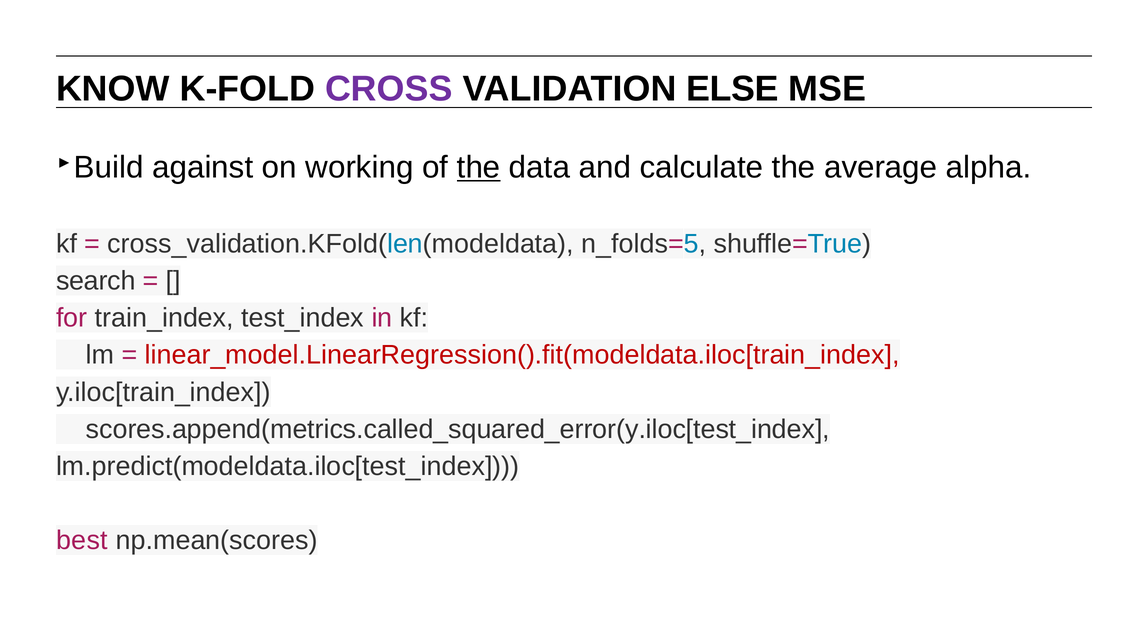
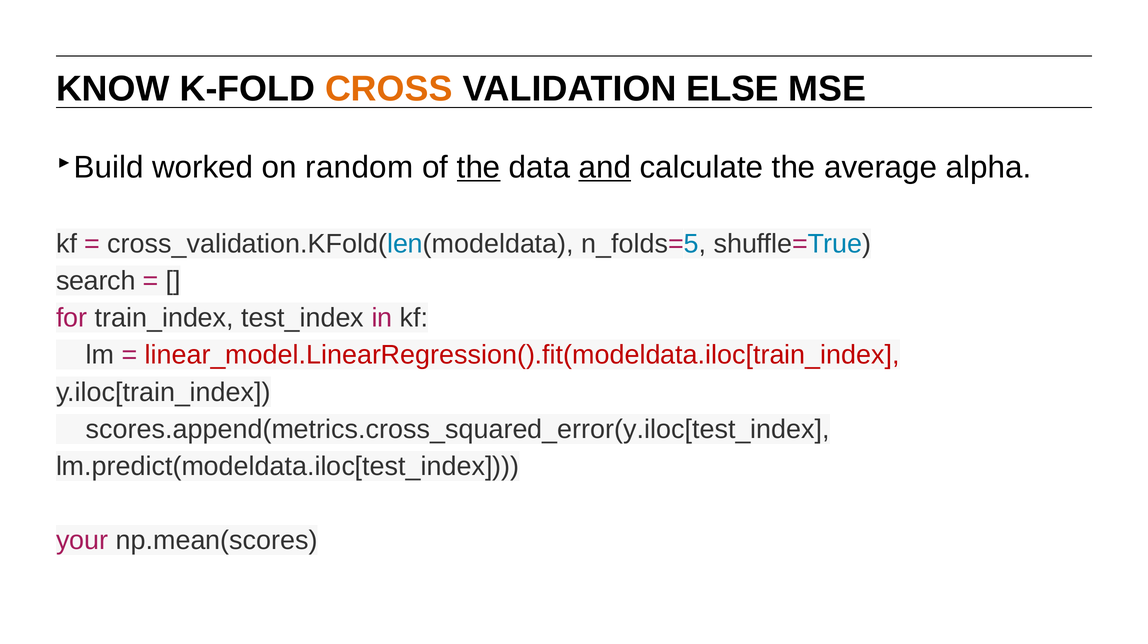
CROSS colour: purple -> orange
against: against -> worked
working: working -> random
and underline: none -> present
scores.append(metrics.called_squared_error(y.iloc[test_index: scores.append(metrics.called_squared_error(y.iloc[test_index -> scores.append(metrics.cross_squared_error(y.iloc[test_index
best: best -> your
